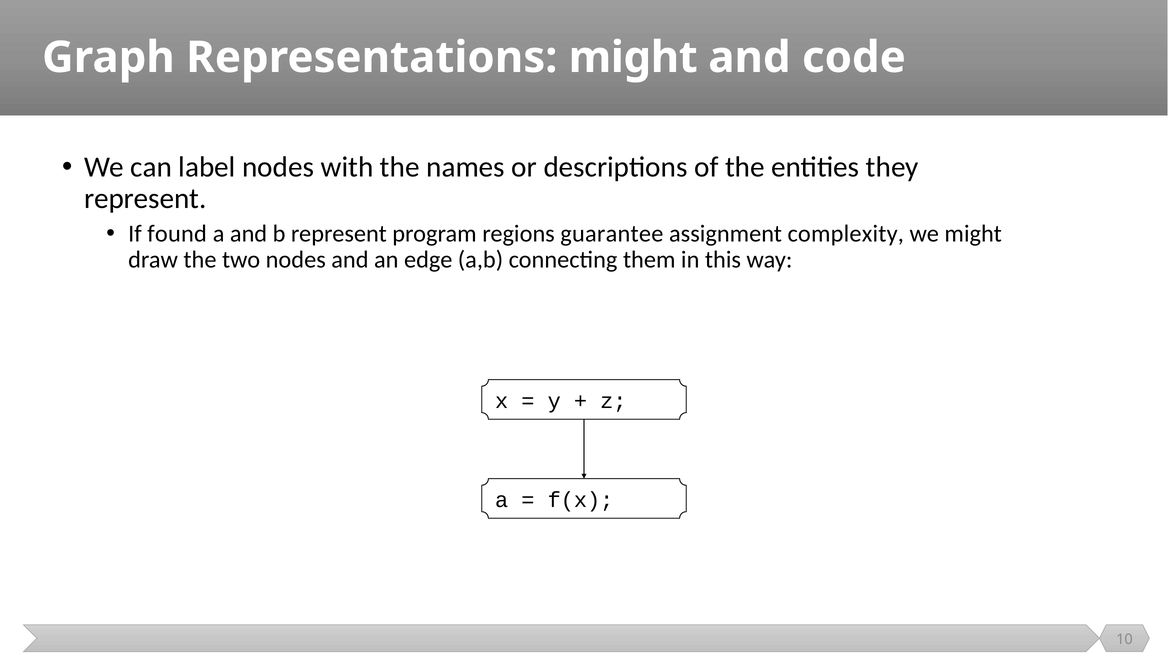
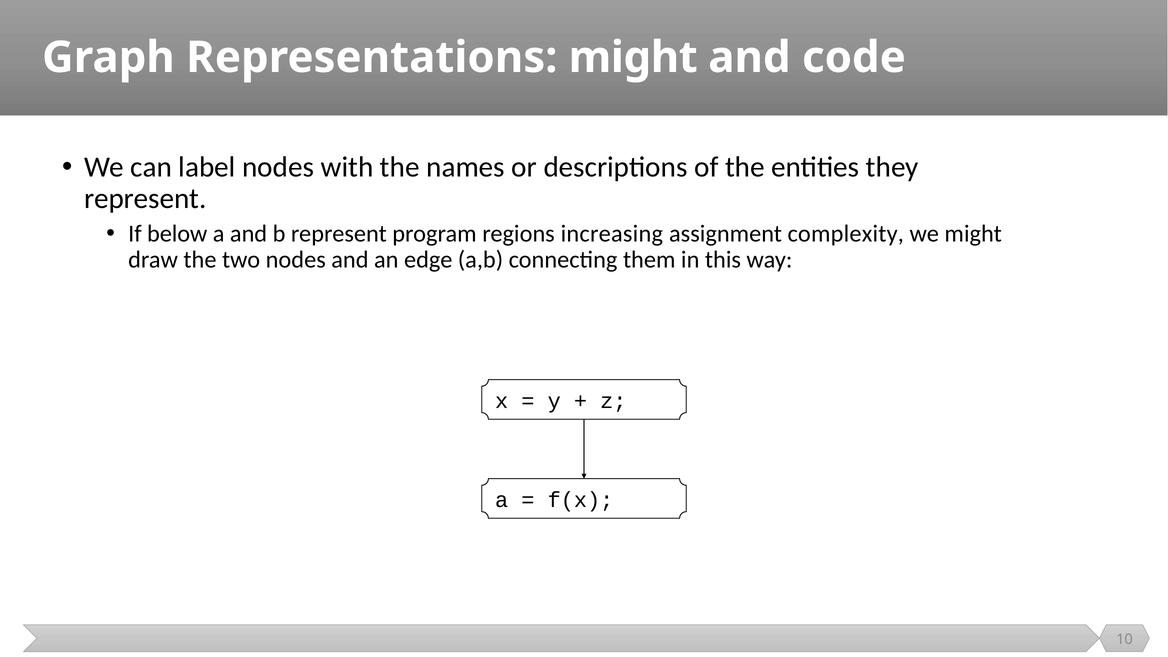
found: found -> below
guarantee: guarantee -> increasing
